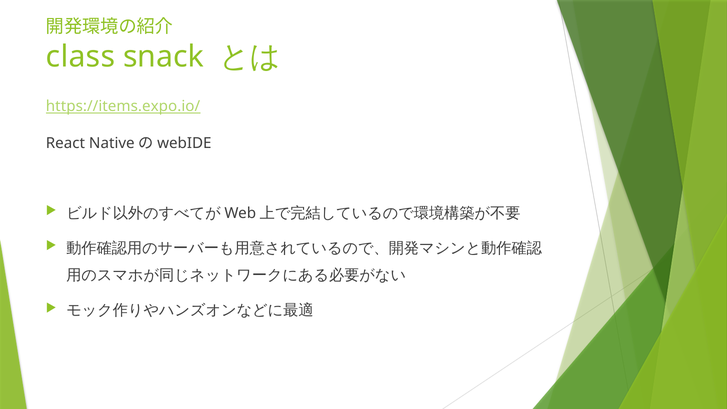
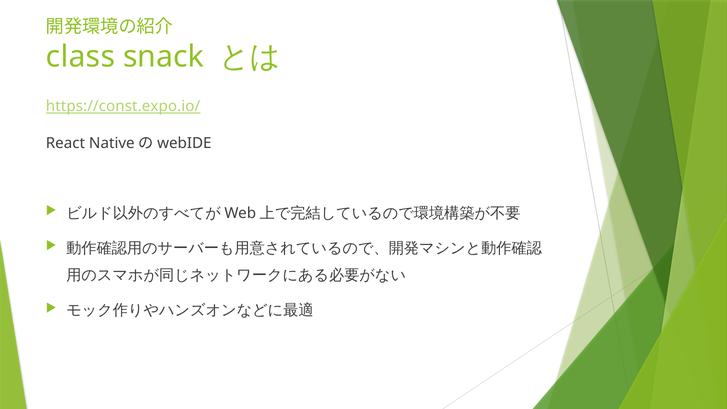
https://items.expo.io/: https://items.expo.io/ -> https://const.expo.io/
